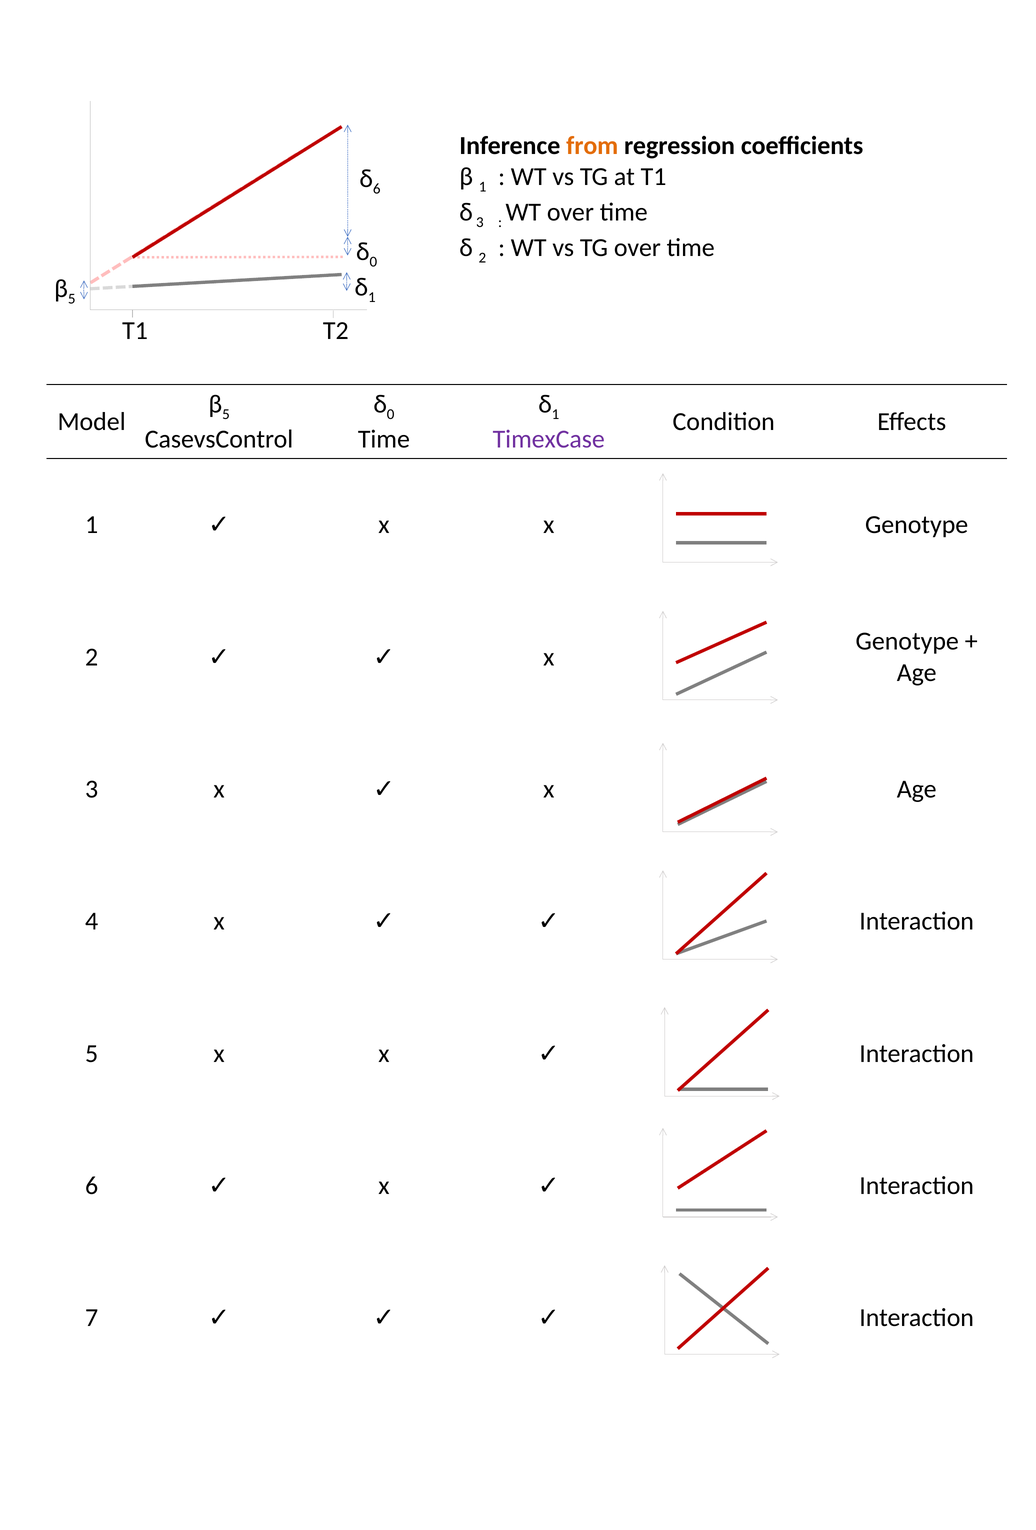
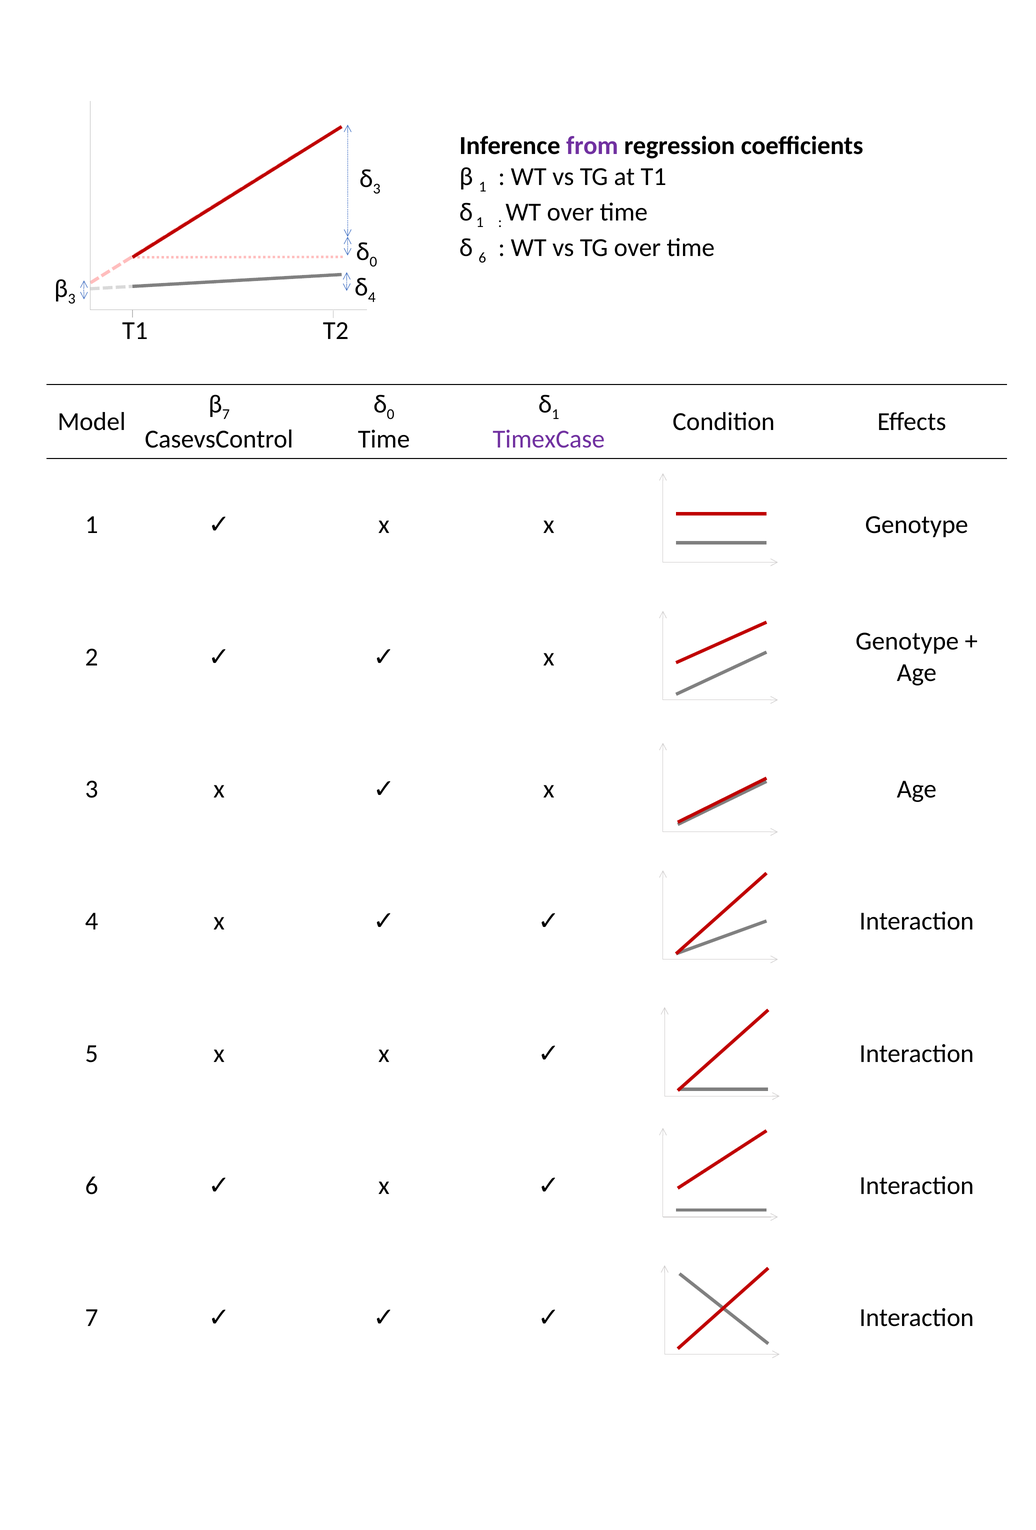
from colour: orange -> purple
δ 6: 6 -> 3
3 at (480, 222): 3 -> 1
δ 2: 2 -> 6
5 at (72, 299): 5 -> 3
1 at (372, 297): 1 -> 4
5 at (226, 414): 5 -> 7
